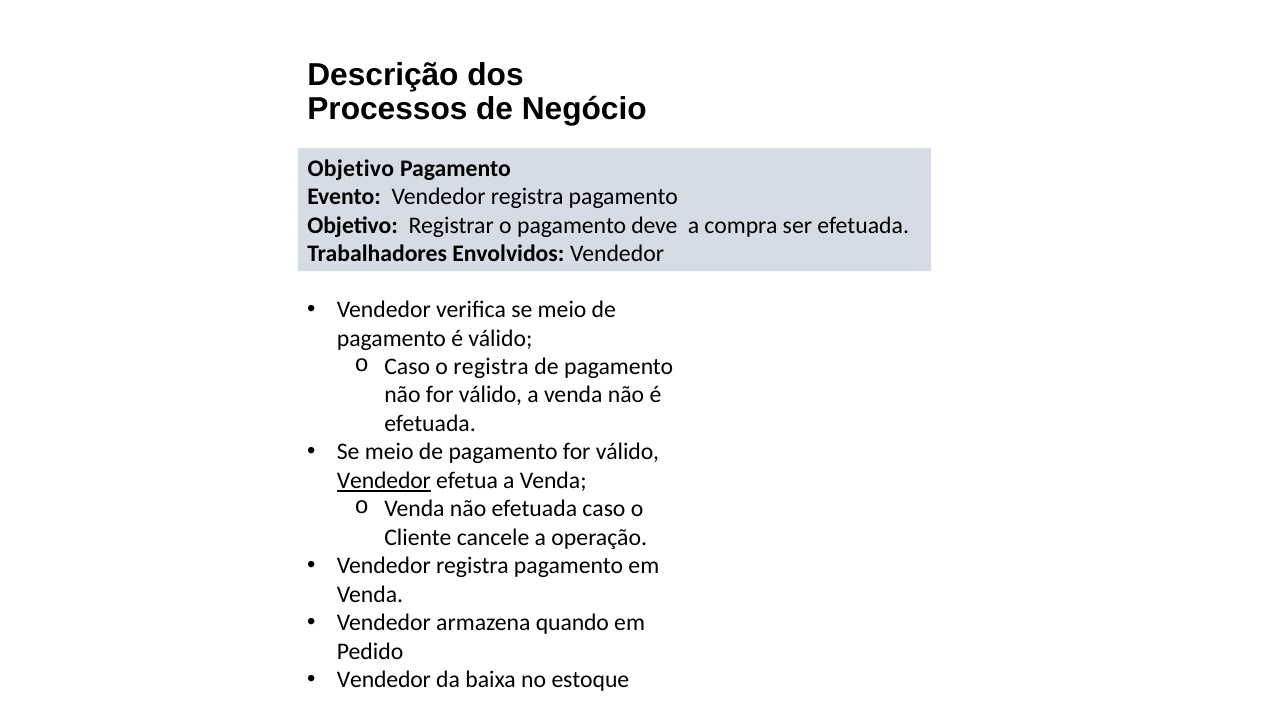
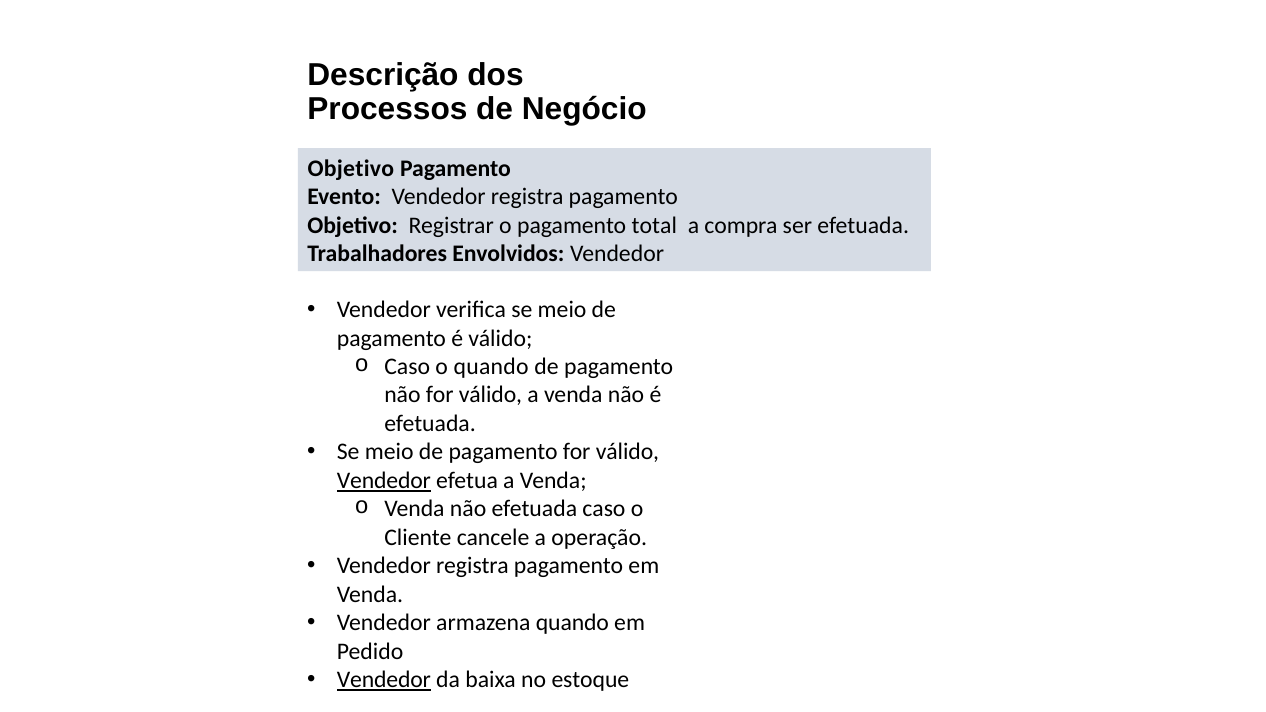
deve: deve -> total
o registra: registra -> quando
Vendedor at (384, 680) underline: none -> present
